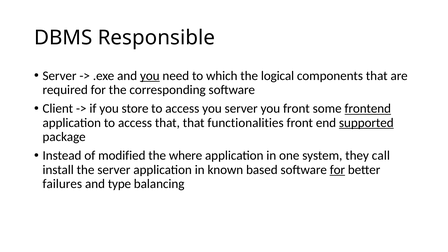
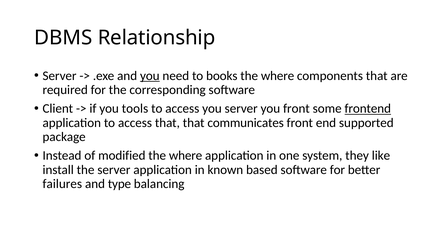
Responsible: Responsible -> Relationship
which: which -> books
logical at (278, 76): logical -> where
store: store -> tools
functionalities: functionalities -> communicates
supported underline: present -> none
call: call -> like
for at (337, 170) underline: present -> none
